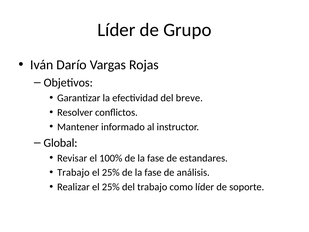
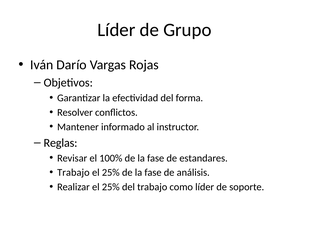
breve: breve -> forma
Global: Global -> Reglas
